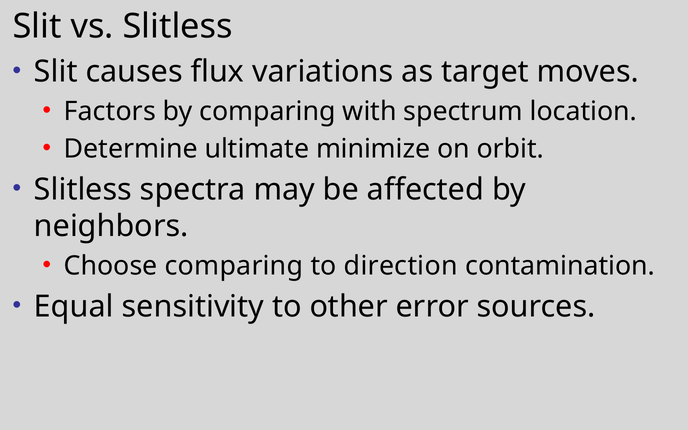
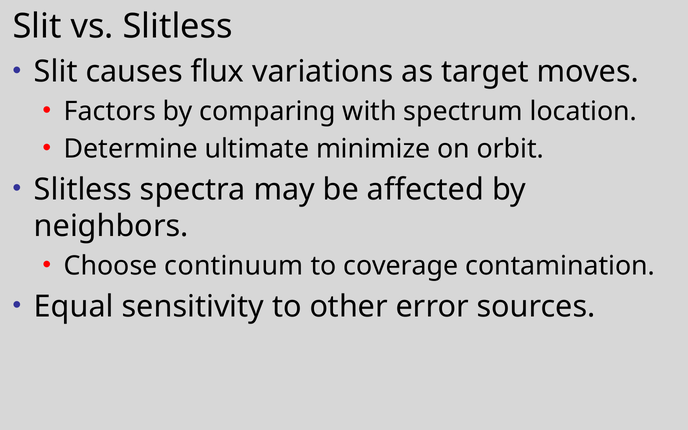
Choose comparing: comparing -> continuum
direction: direction -> coverage
